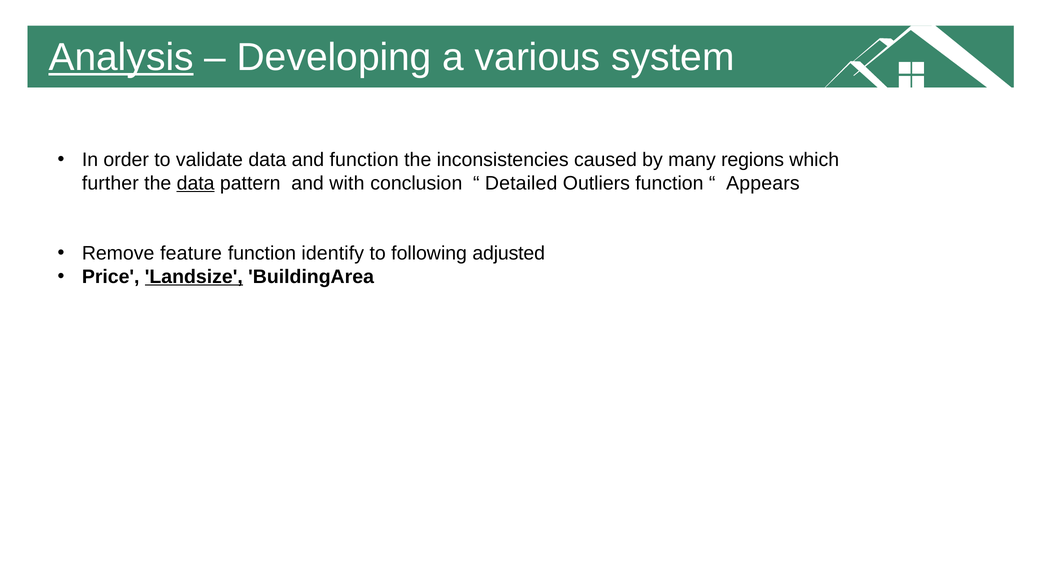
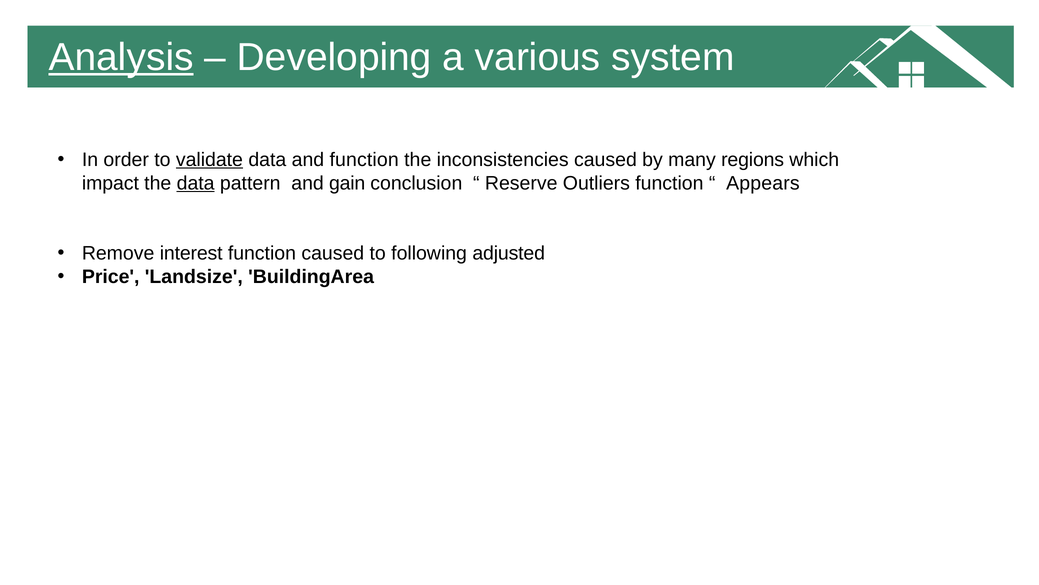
validate underline: none -> present
further: further -> impact
with: with -> gain
Detailed: Detailed -> Reserve
feature: feature -> interest
function identify: identify -> caused
Landsize underline: present -> none
